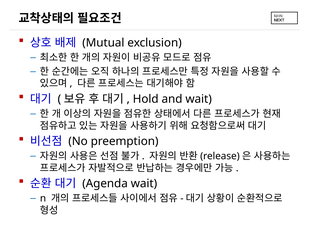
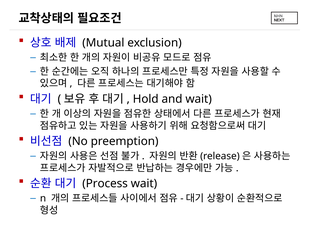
Agenda: Agenda -> Process
